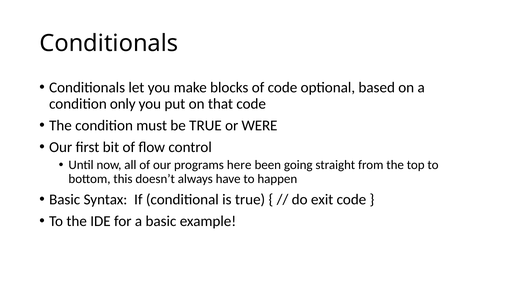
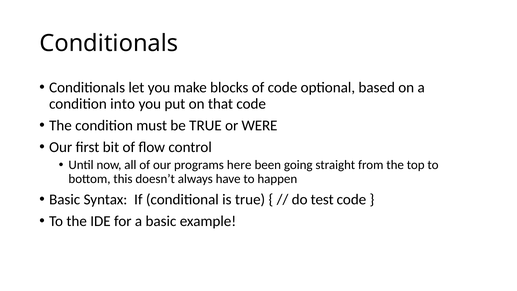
only: only -> into
exit: exit -> test
